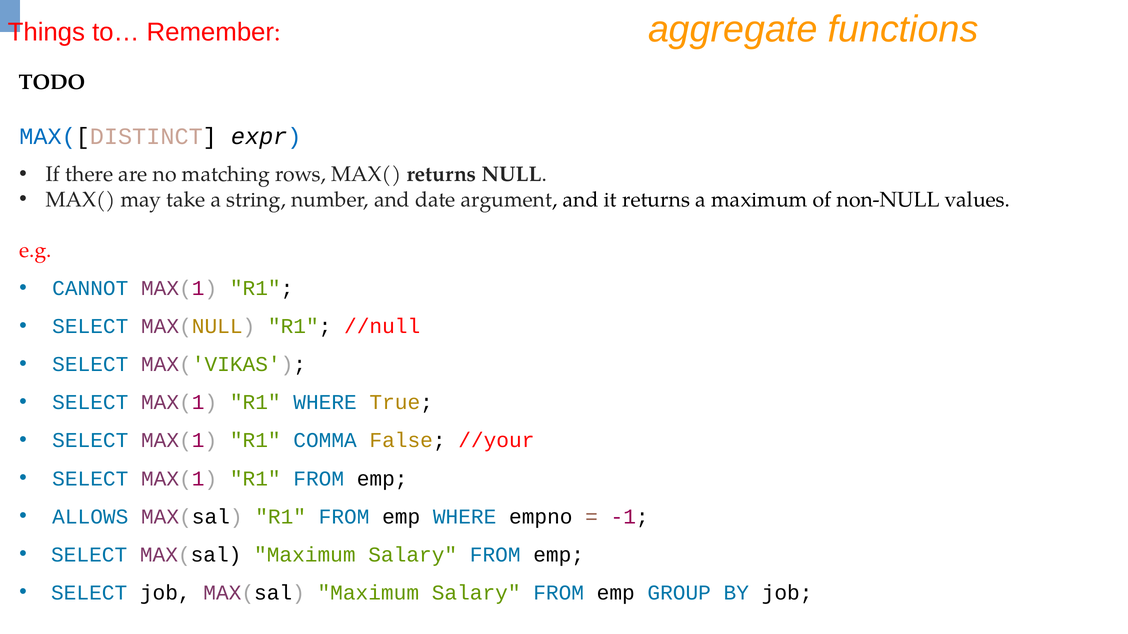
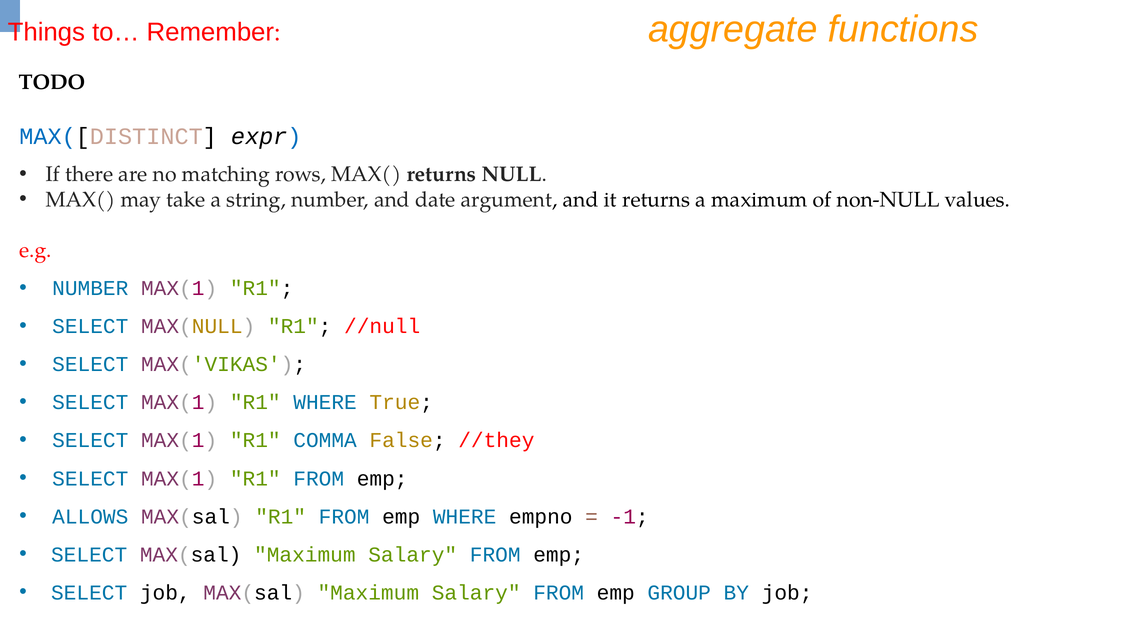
CANNOT at (90, 289): CANNOT -> NUMBER
//your: //your -> //they
